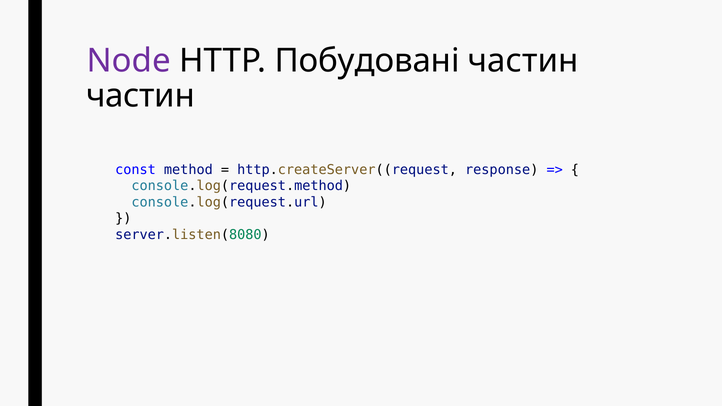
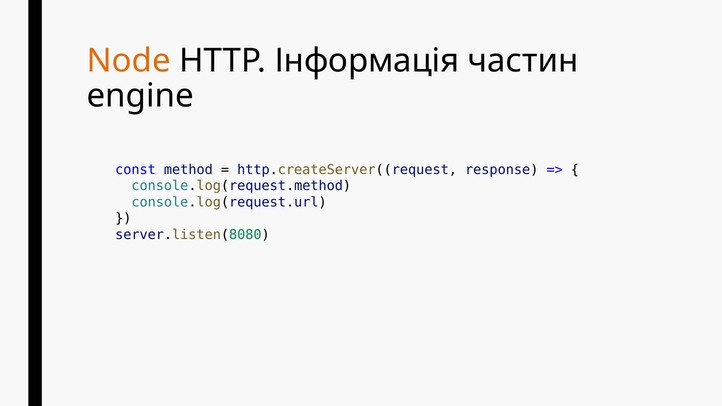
Node colour: purple -> orange
Побудовані: Побудовані -> Інформація
частин at (140, 96): частин -> engine
